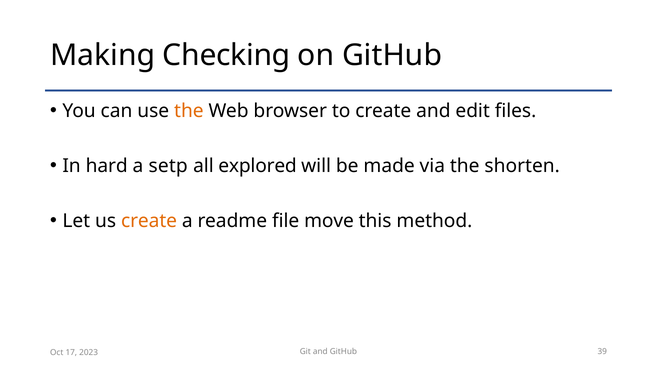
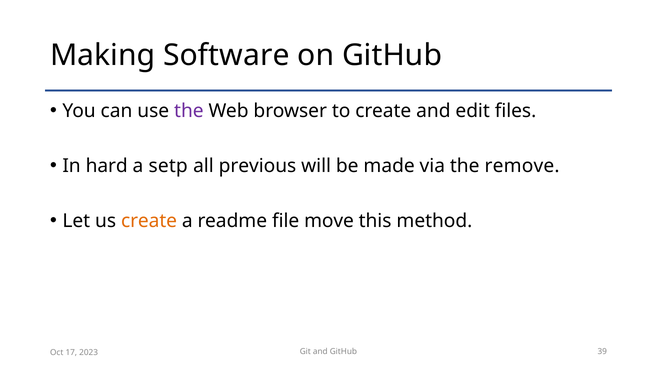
Checking: Checking -> Software
the at (189, 111) colour: orange -> purple
explored: explored -> previous
shorten: shorten -> remove
